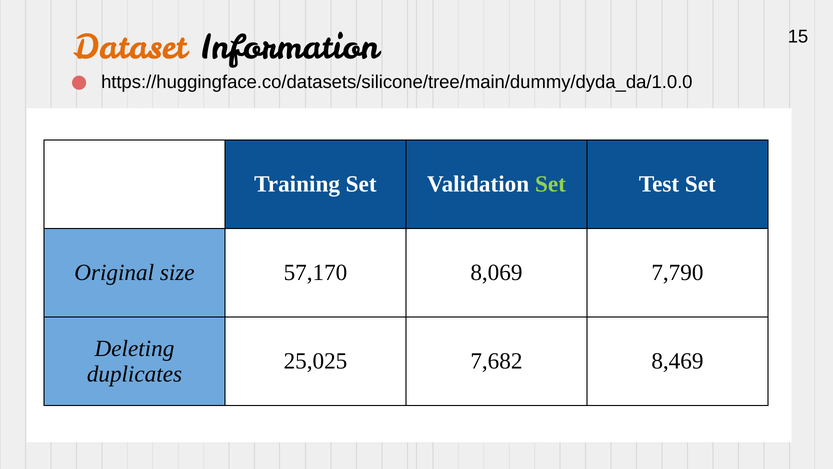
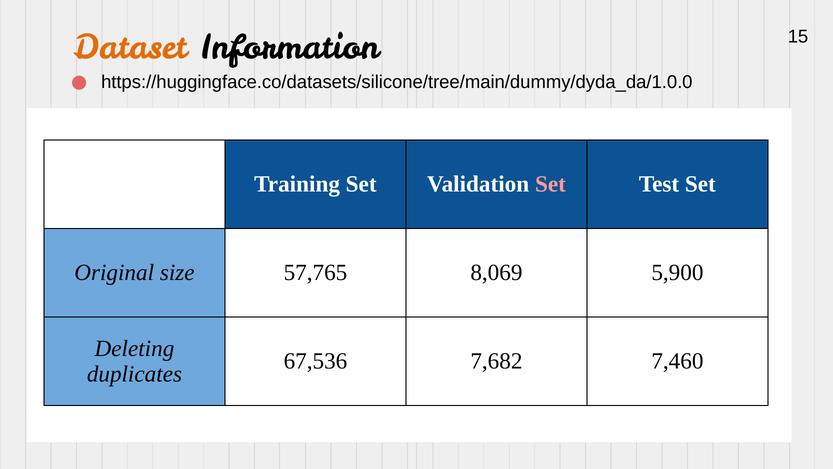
Set at (550, 184) colour: light green -> pink
57,170: 57,170 -> 57,765
7,790: 7,790 -> 5,900
25,025: 25,025 -> 67,536
8,469: 8,469 -> 7,460
